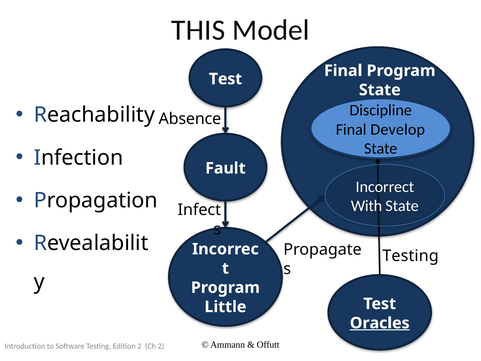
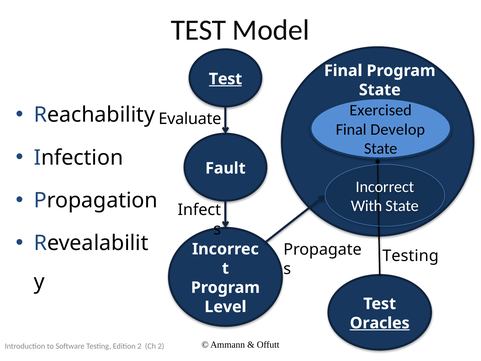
THIS at (198, 30): THIS -> TEST
Test at (225, 79) underline: none -> present
Discipline: Discipline -> Exercised
Absence: Absence -> Evaluate
Little: Little -> Level
